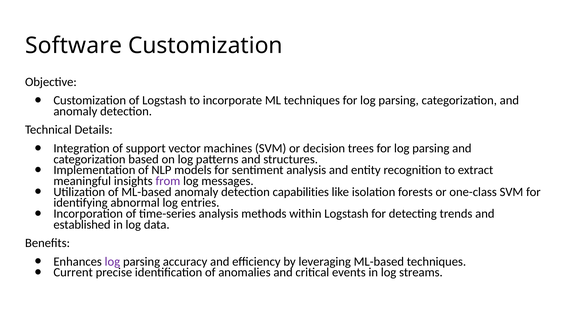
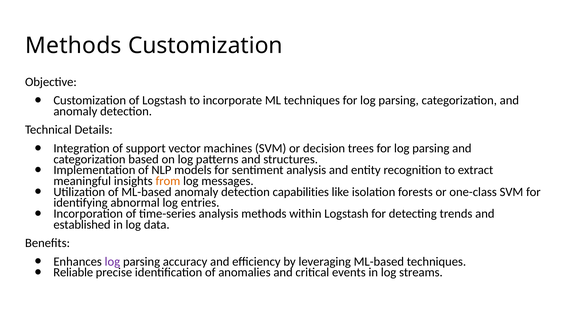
Software at (73, 46): Software -> Methods
from colour: purple -> orange
Current: Current -> Reliable
